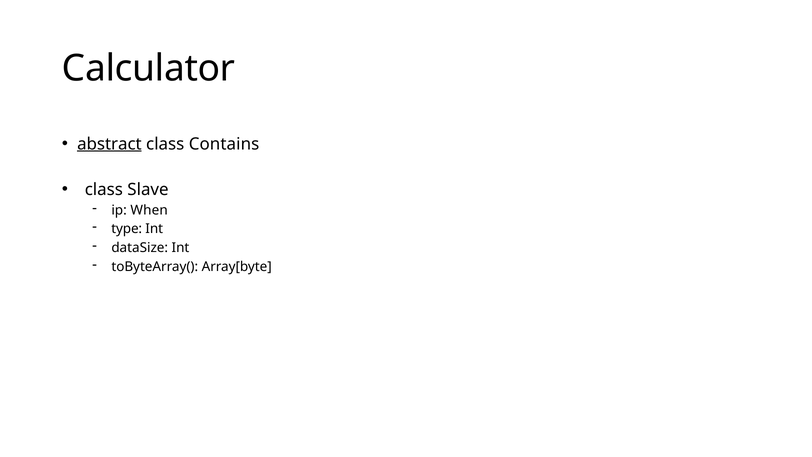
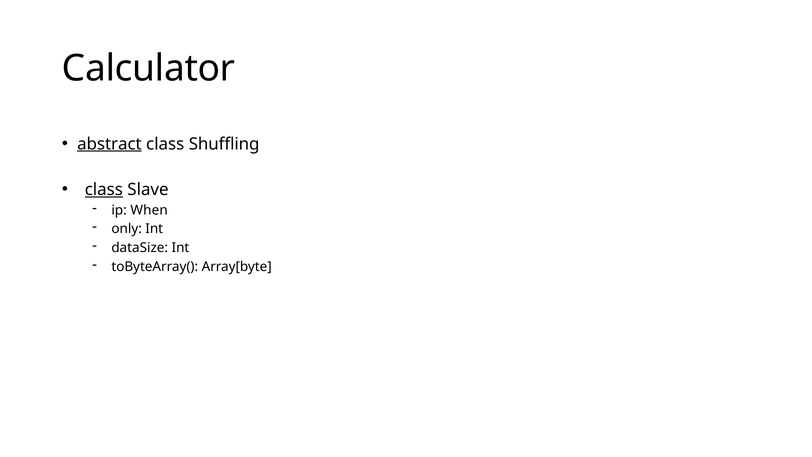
Contains: Contains -> Shuffling
class at (104, 189) underline: none -> present
type: type -> only
